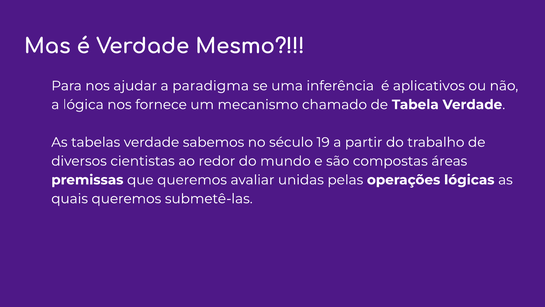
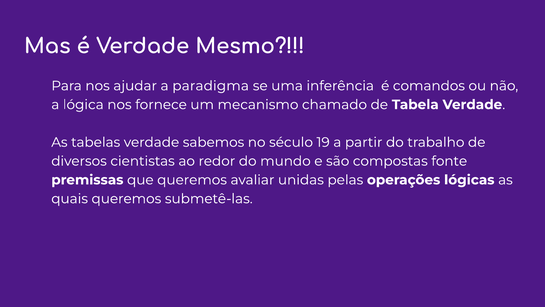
aplicativos: aplicativos -> comandos
áreas: áreas -> fonte
